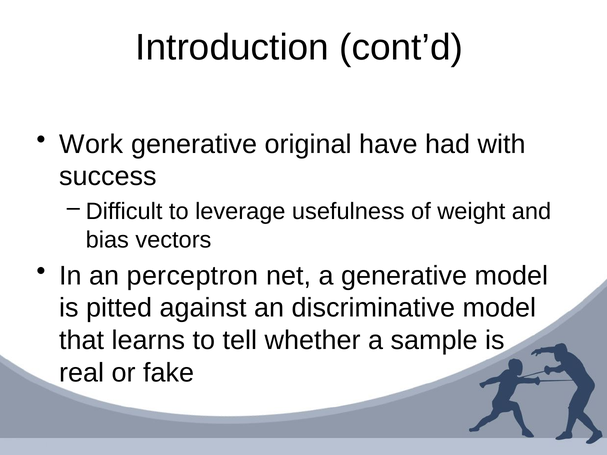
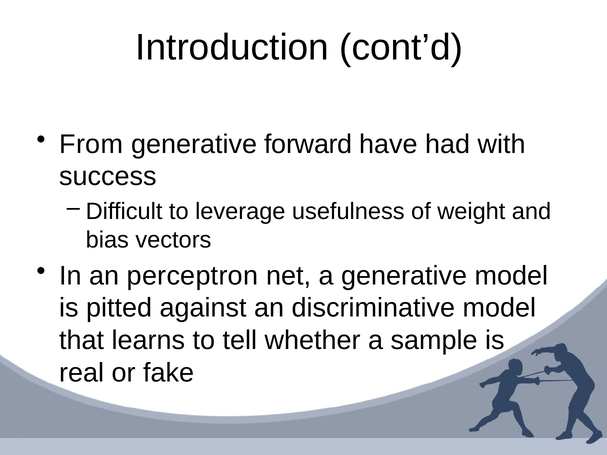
Work: Work -> From
original: original -> forward
